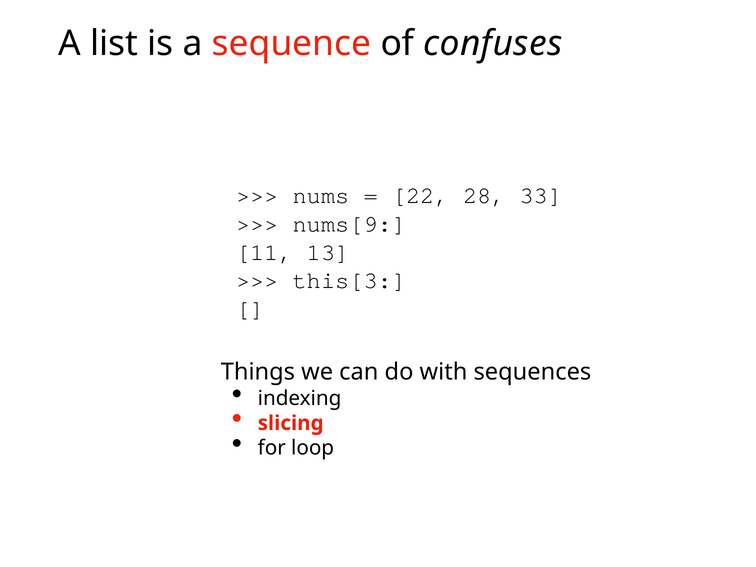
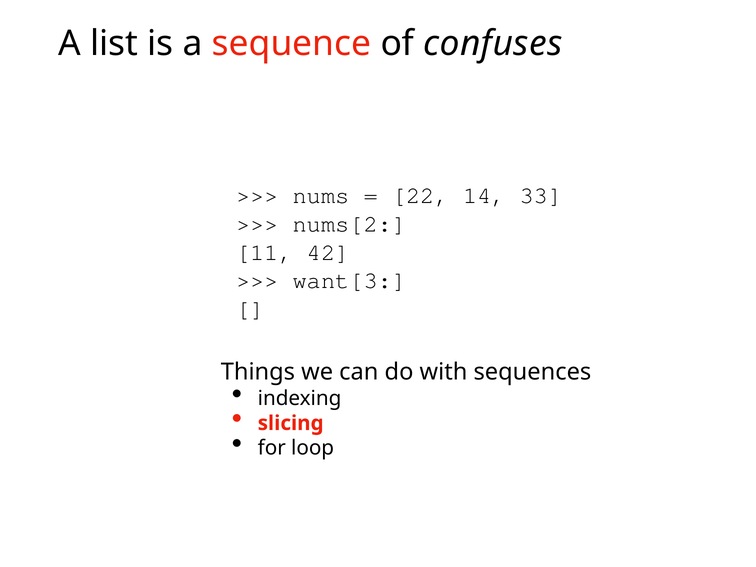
28: 28 -> 14
nums[9: nums[9 -> nums[2
13: 13 -> 42
this[3: this[3 -> want[3
